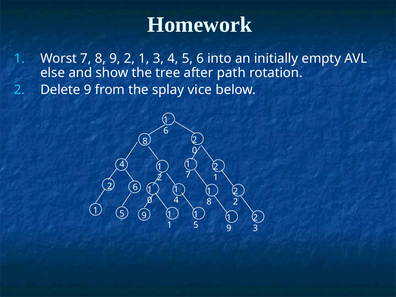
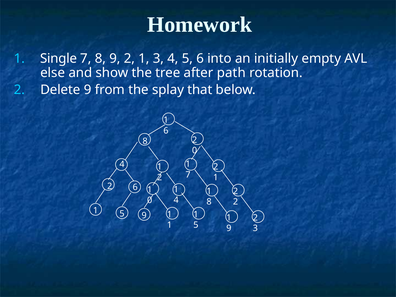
Worst: Worst -> Single
vice: vice -> that
